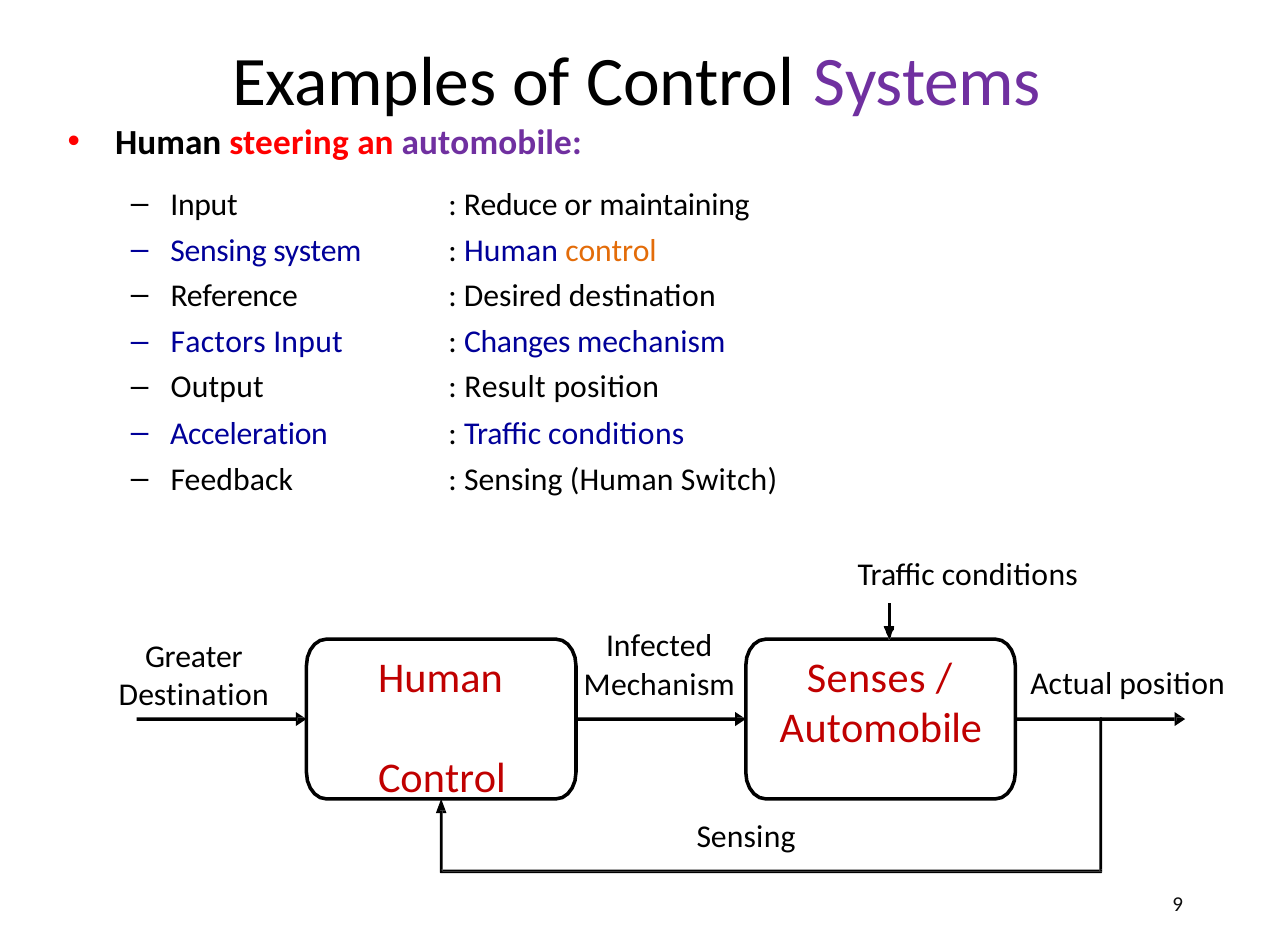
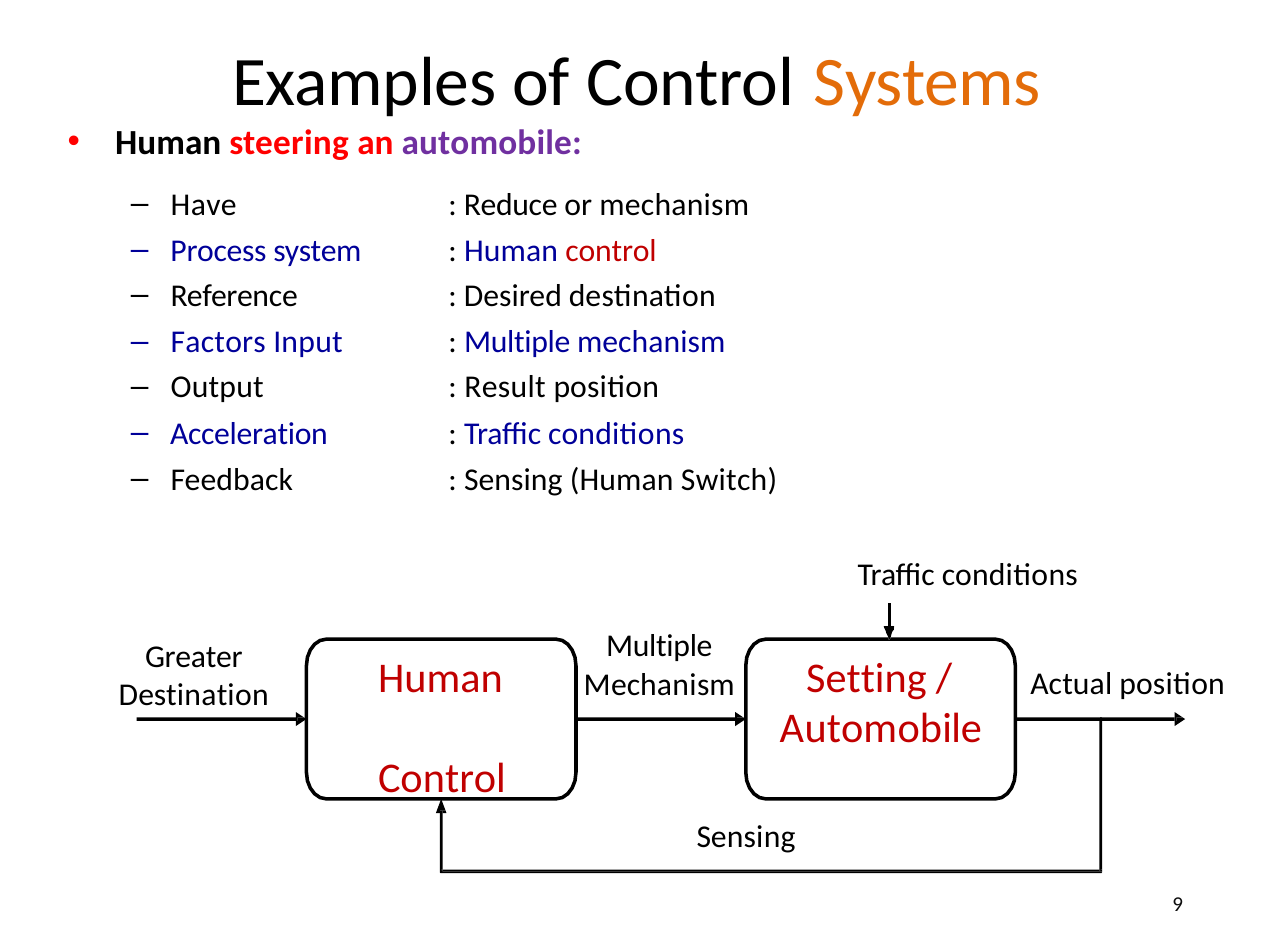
Systems colour: purple -> orange
Input at (204, 205): Input -> Have
or maintaining: maintaining -> mechanism
Sensing at (219, 251): Sensing -> Process
control at (611, 251) colour: orange -> red
Changes at (517, 342): Changes -> Multiple
Infected at (659, 646): Infected -> Multiple
Senses: Senses -> Setting
